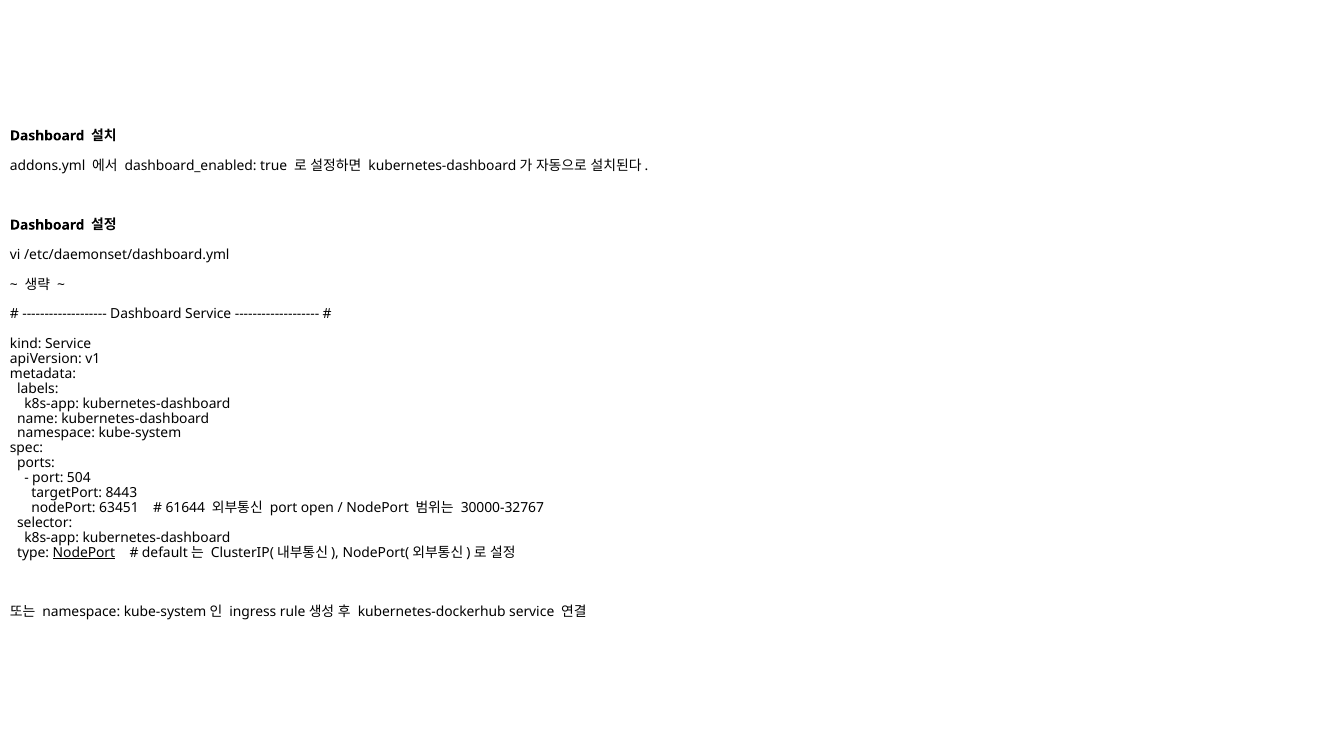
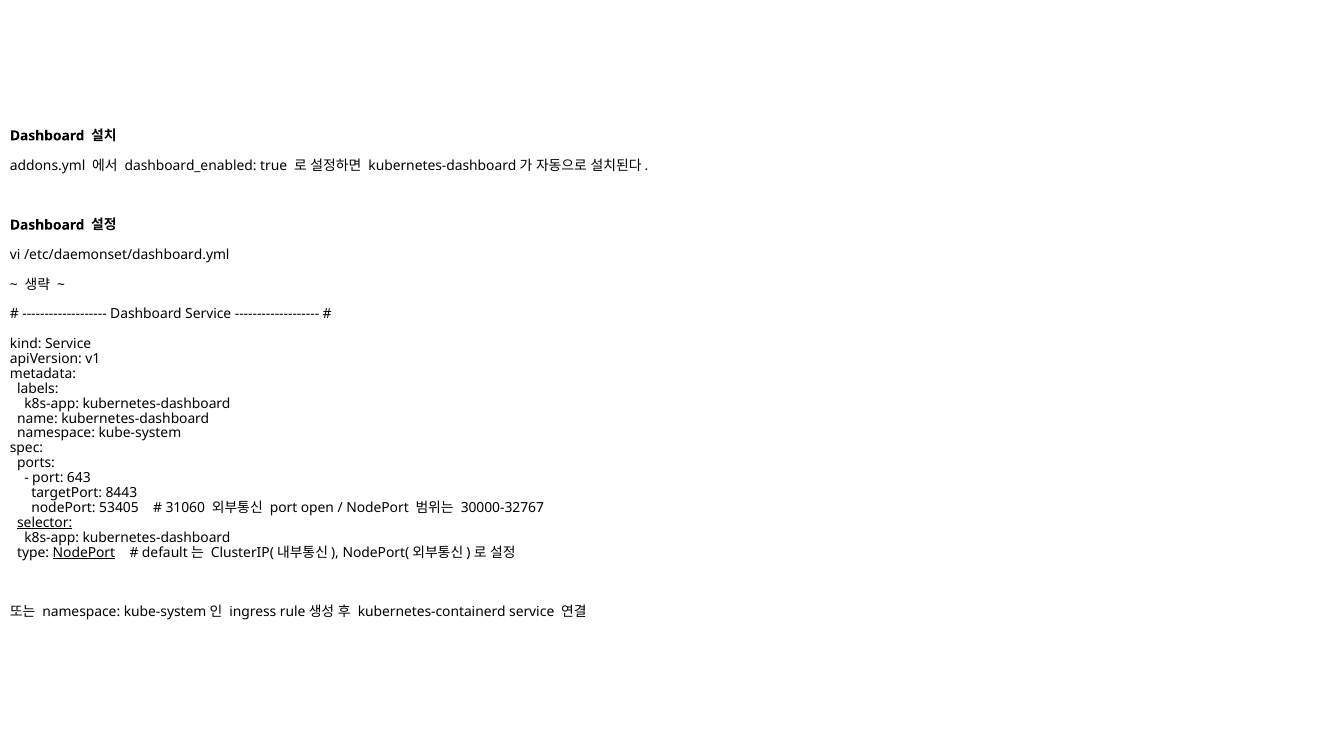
504: 504 -> 643
63451: 63451 -> 53405
61644: 61644 -> 31060
selector underline: none -> present
kubernetes-dockerhub: kubernetes-dockerhub -> kubernetes-containerd
